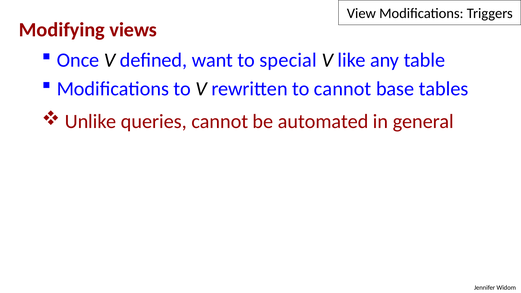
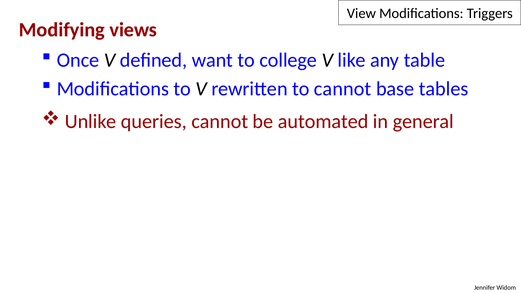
special: special -> college
